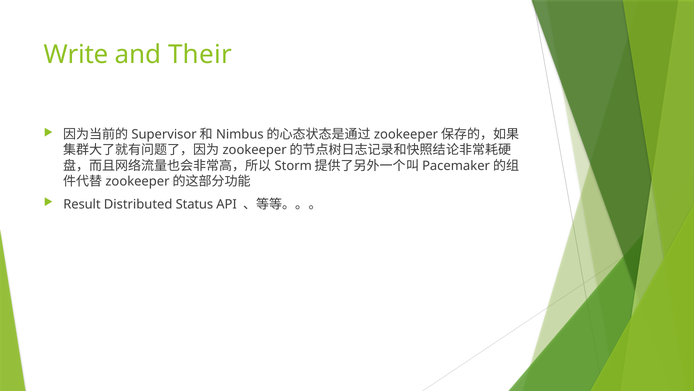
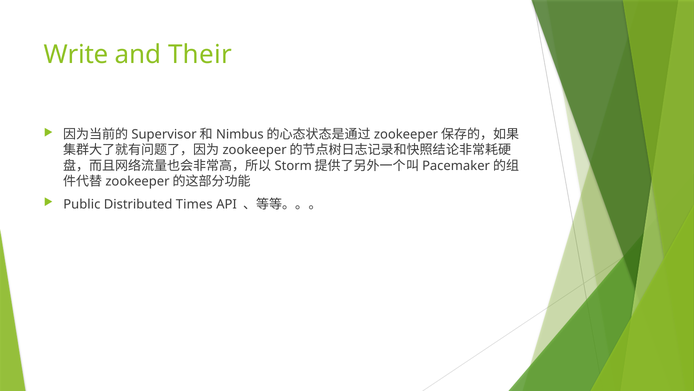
Result: Result -> Public
Status: Status -> Times
